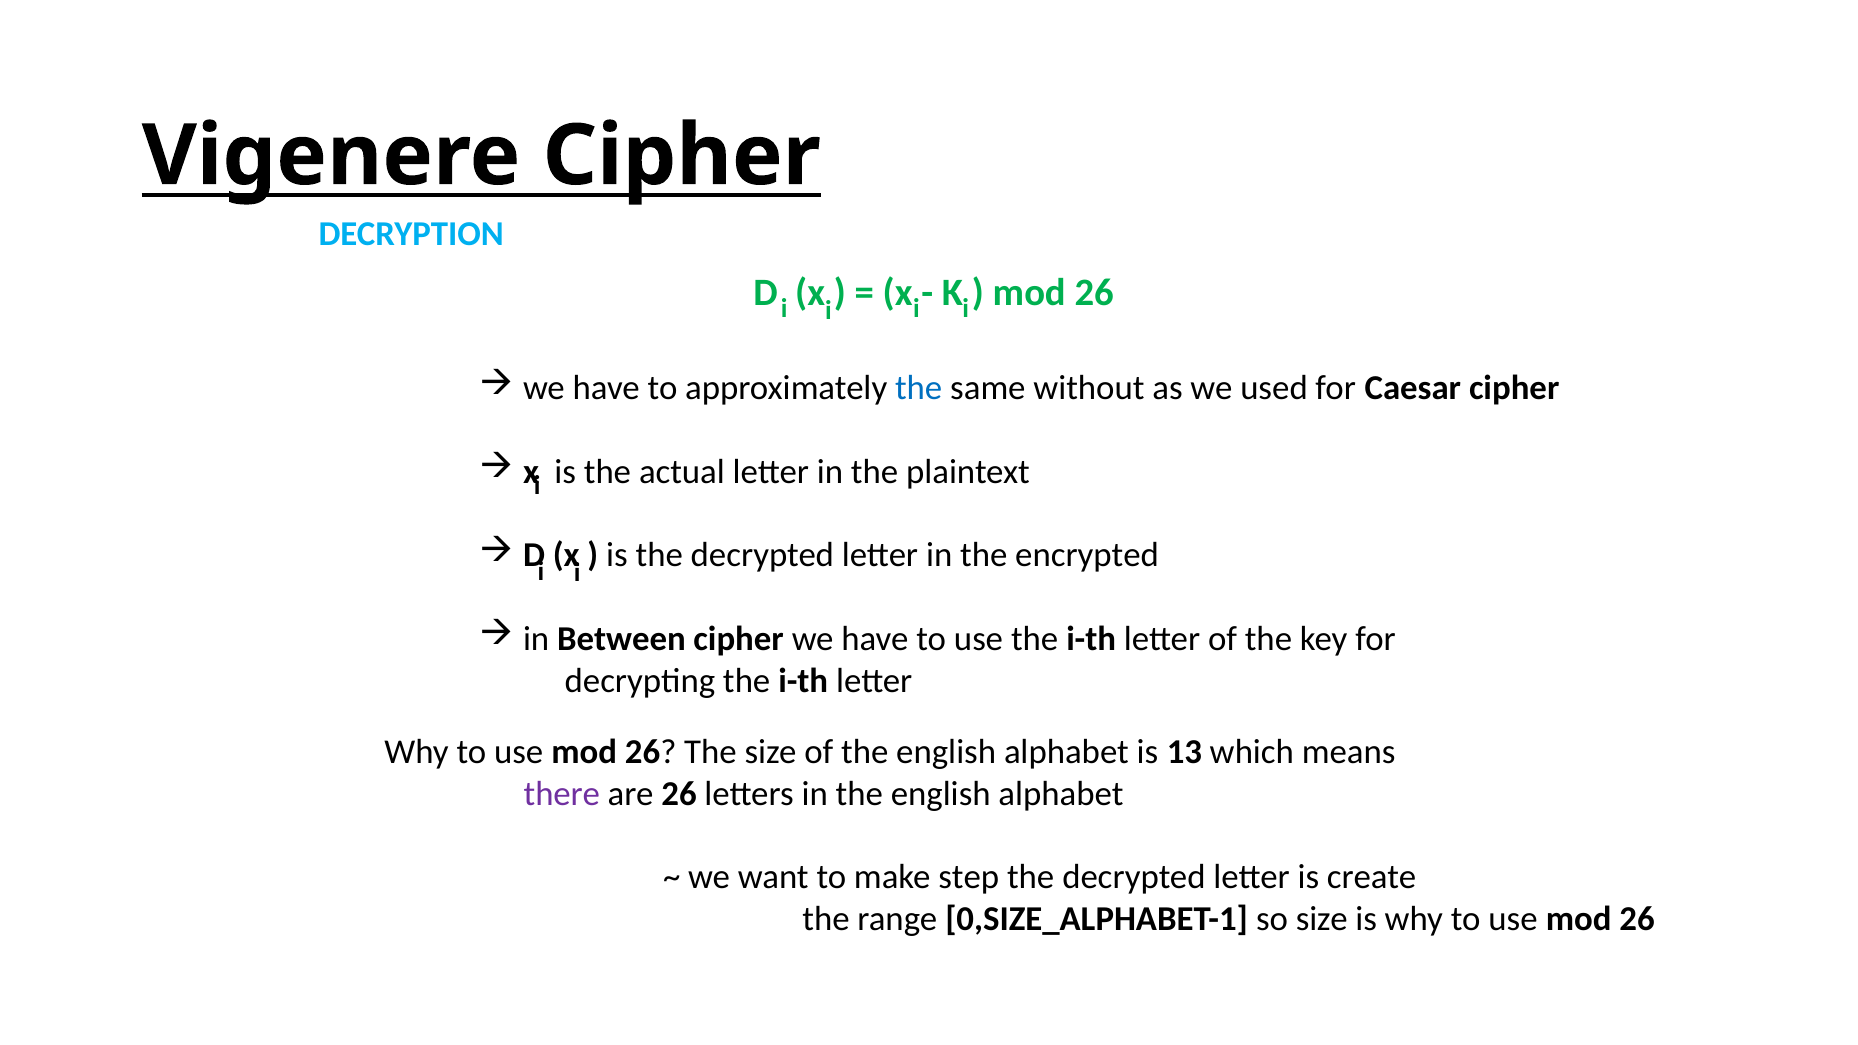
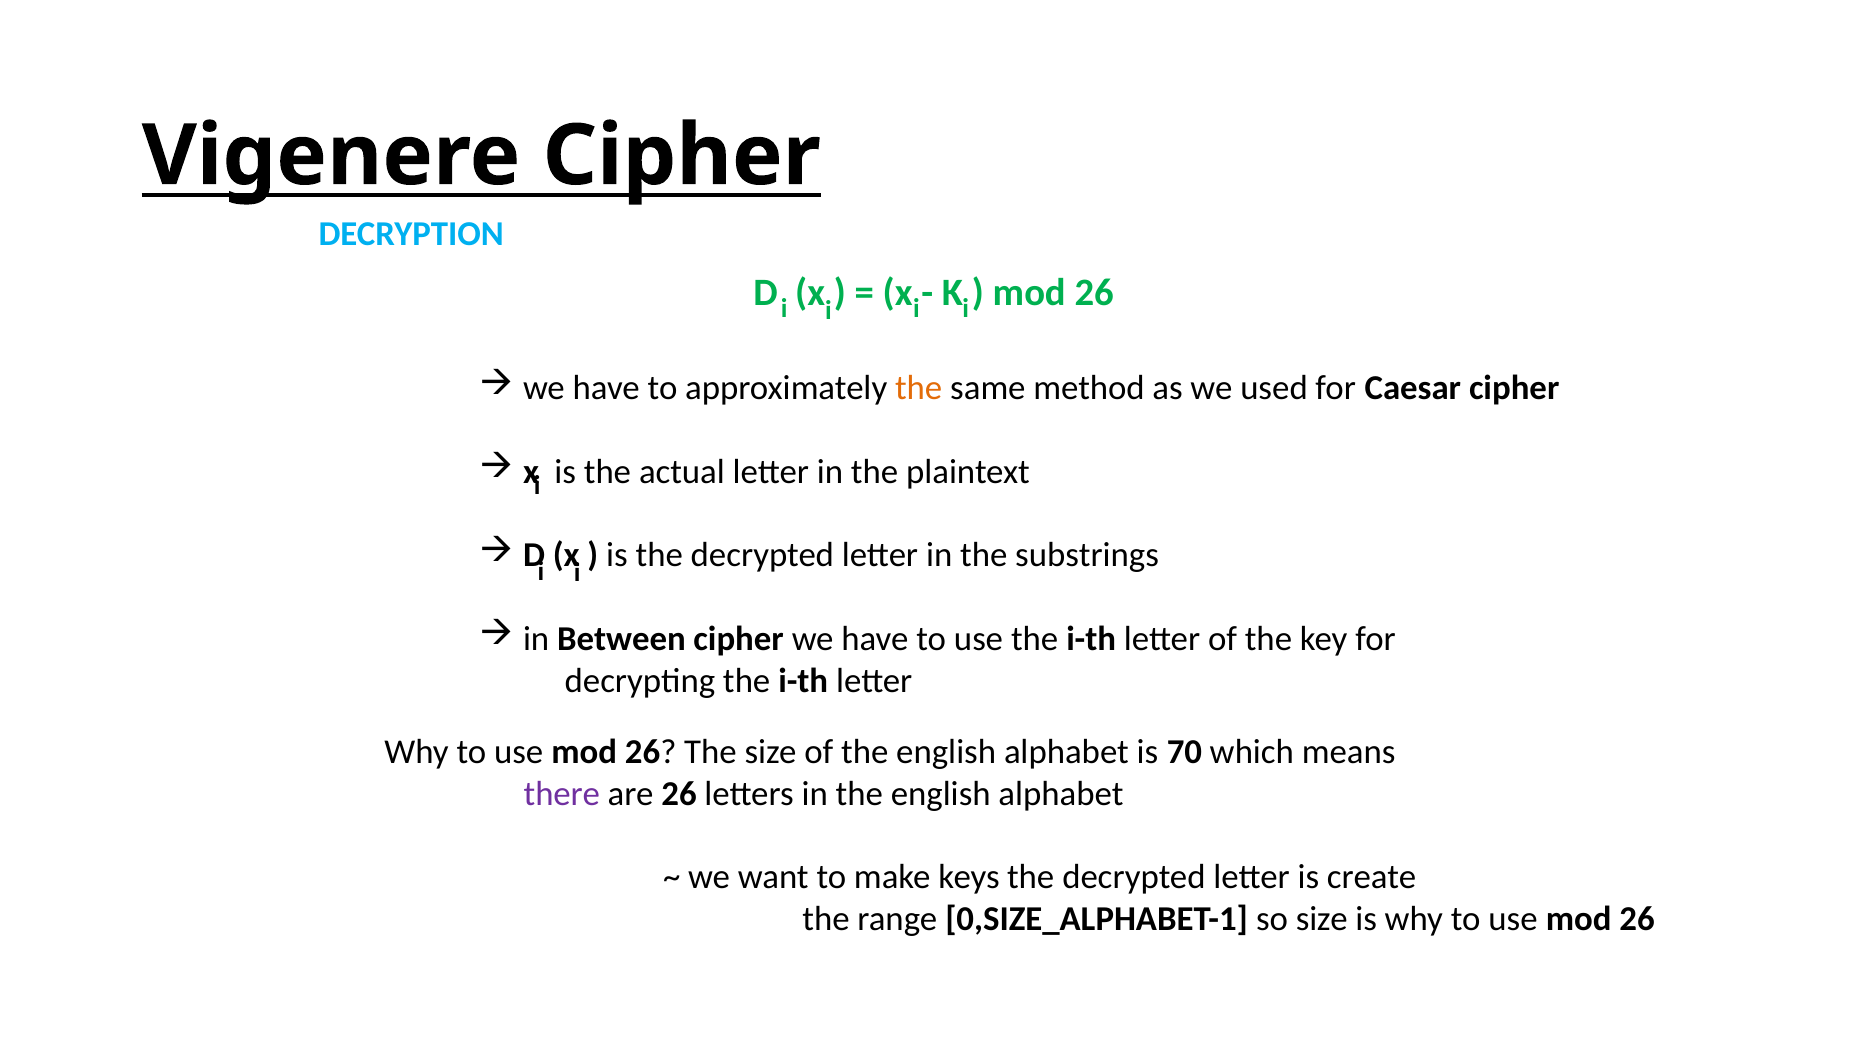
the at (919, 388) colour: blue -> orange
without: without -> method
encrypted: encrypted -> substrings
13: 13 -> 70
step: step -> keys
